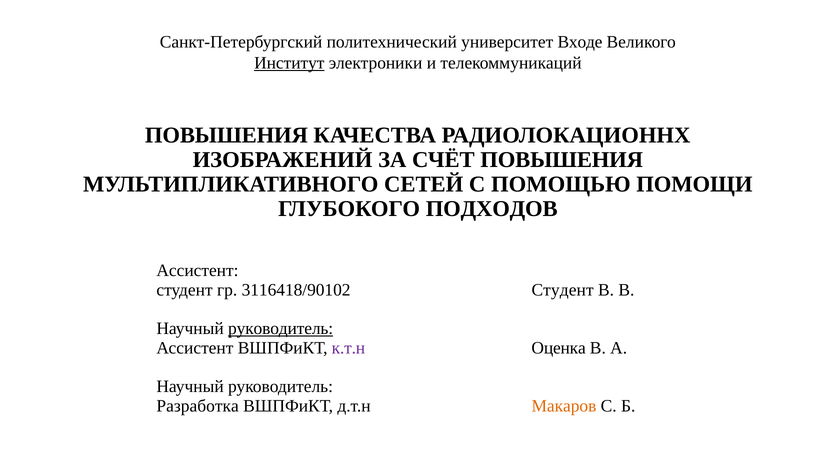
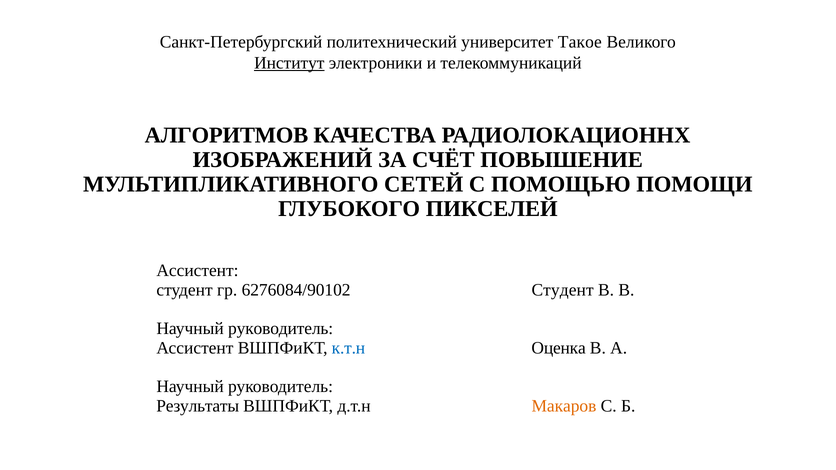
Входе: Входе -> Такое
ПОВЫШЕНИЯ at (226, 135): ПОВЫШЕНИЯ -> АЛГОРИТМОВ
СЧЁТ ПОВЫШЕНИЯ: ПОВЫШЕНИЯ -> ПОВЫШЕНИЕ
ПОДХОДОВ: ПОДХОДОВ -> ПИКСЕЛЕЙ
3116418/90102: 3116418/90102 -> 6276084/90102
руководитель at (281, 329) underline: present -> none
к.т.н colour: purple -> blue
Разработка: Разработка -> Результаты
